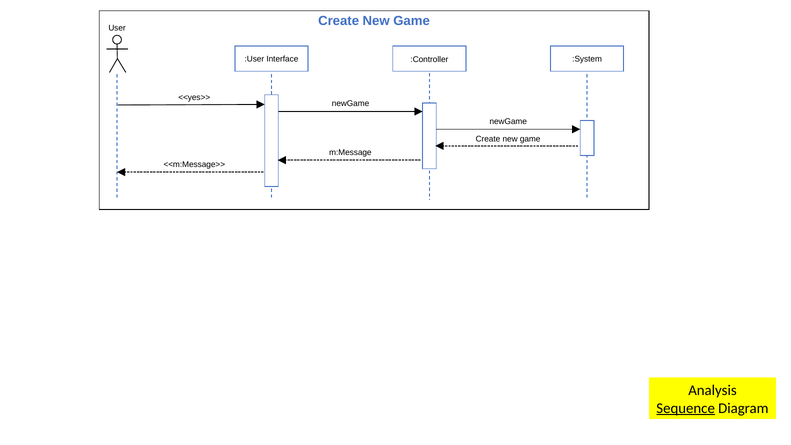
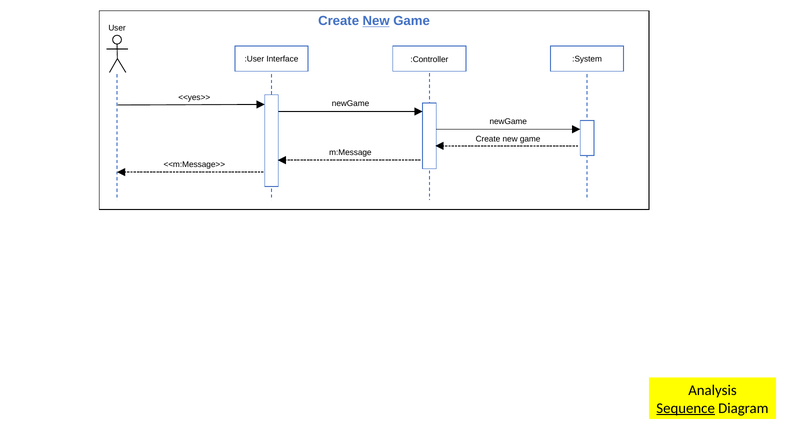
New at (376, 21) underline: none -> present
